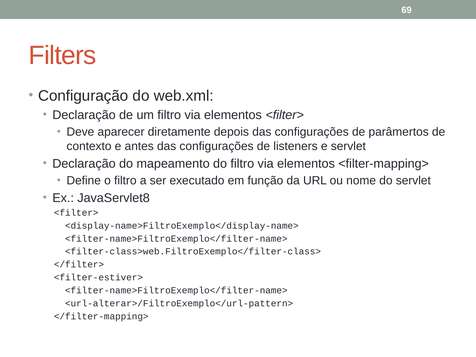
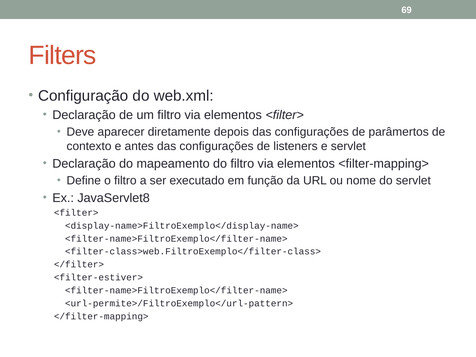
<url-alterar>/FiltroExemplo</url-pattern>: <url-alterar>/FiltroExemplo</url-pattern> -> <url-permite>/FiltroExemplo</url-pattern>
